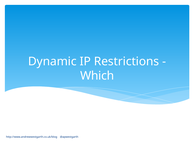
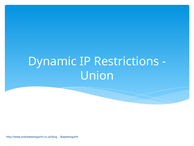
Which: Which -> Union
